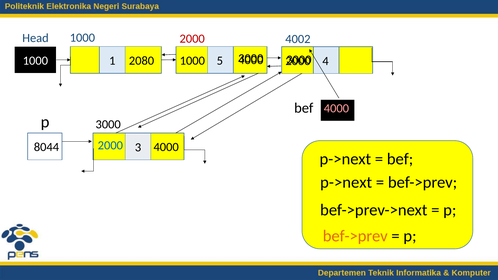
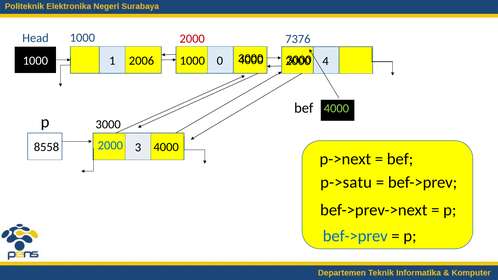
4002: 4002 -> 7376
2080: 2080 -> 2006
5: 5 -> 0
4000 at (336, 108) colour: pink -> light green
8044: 8044 -> 8558
p->next at (346, 183): p->next -> p->satu
bef->prev at (355, 236) colour: orange -> blue
